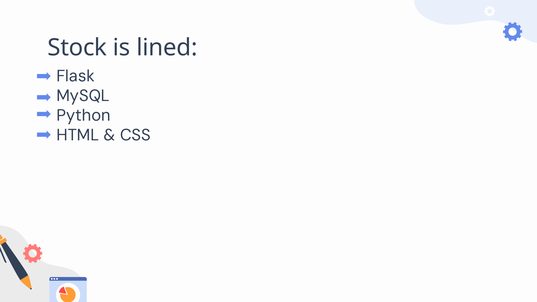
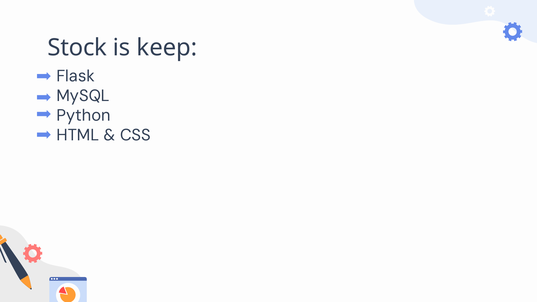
lined: lined -> keep
